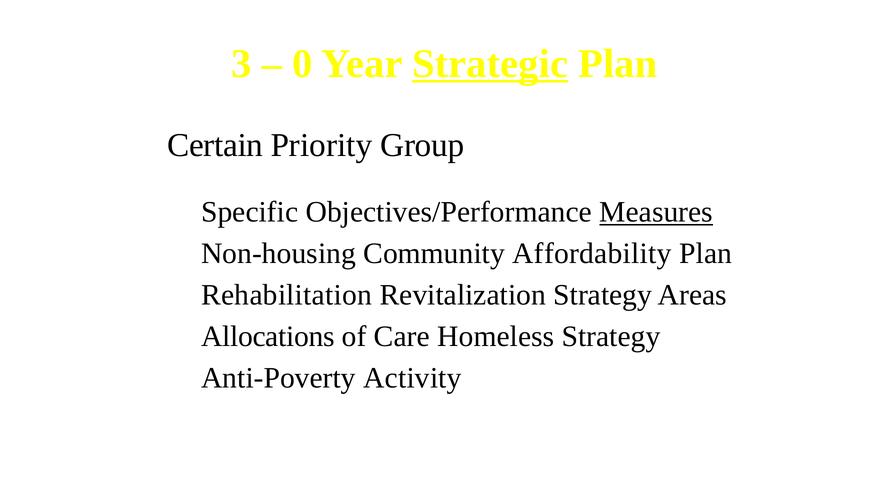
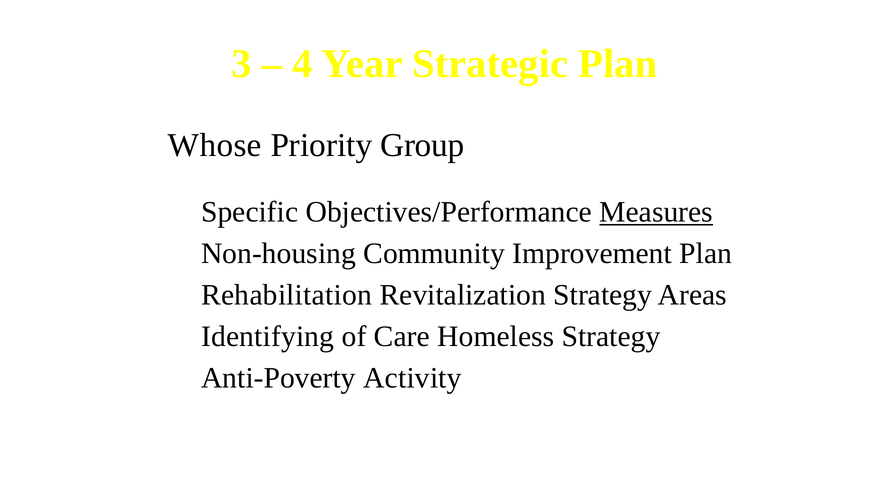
0: 0 -> 4
Strategic underline: present -> none
Certain: Certain -> Whose
Affordability: Affordability -> Improvement
Allocations: Allocations -> Identifying
